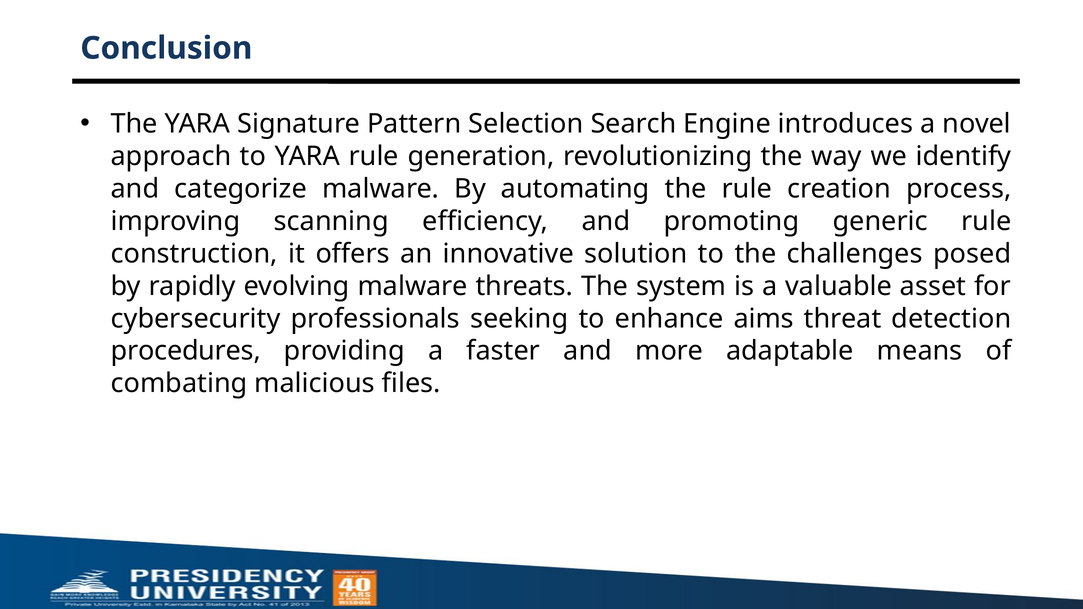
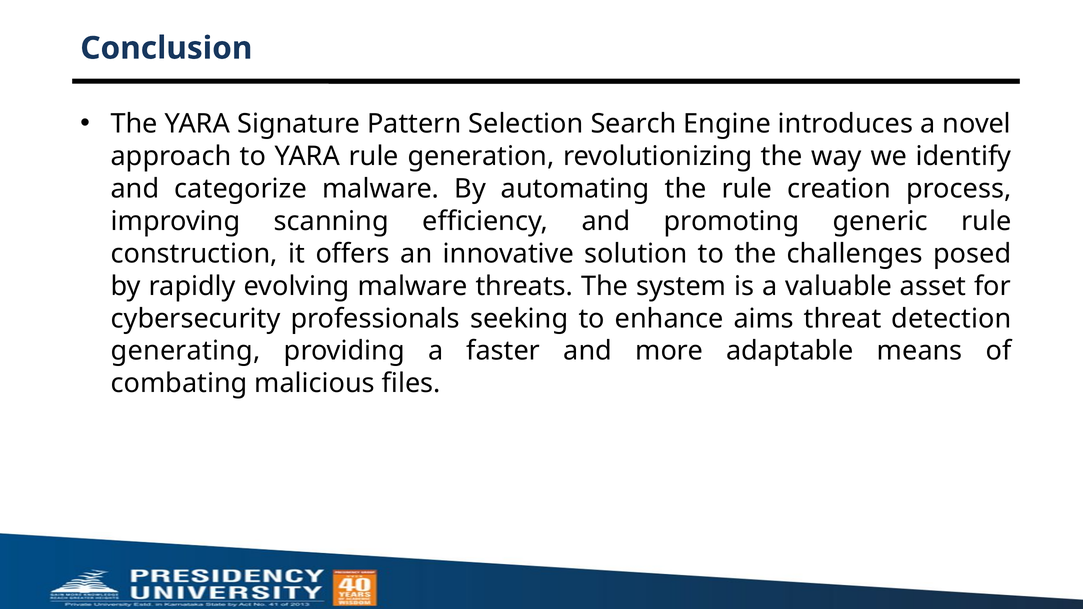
procedures: procedures -> generating
